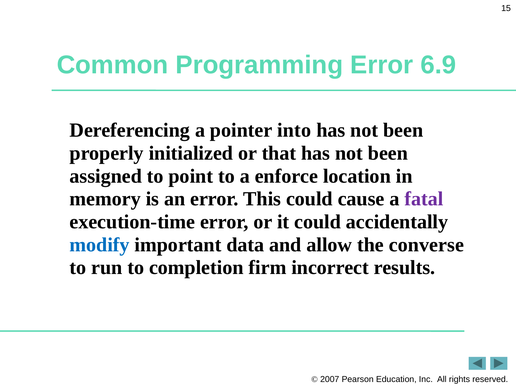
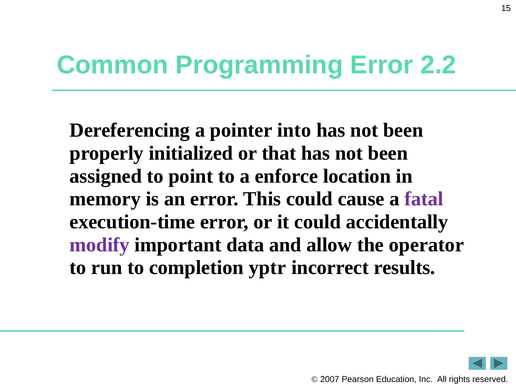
6.9: 6.9 -> 2.2
modify colour: blue -> purple
converse: converse -> operator
firm: firm -> yptr
